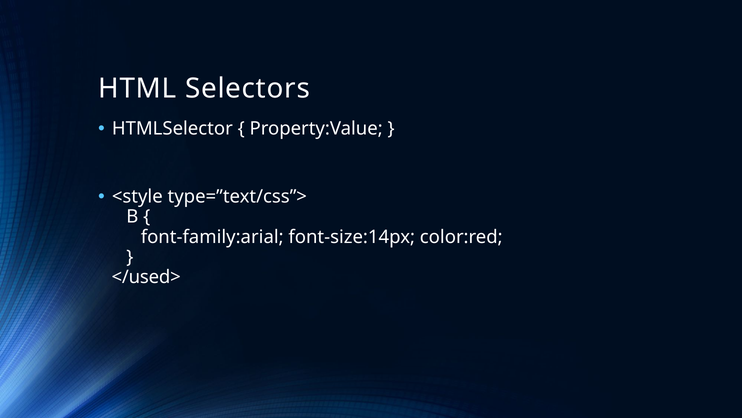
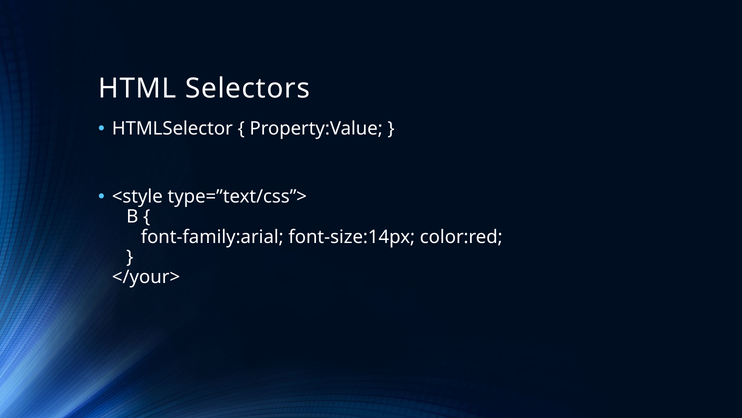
</used>: </used> -> </your>
